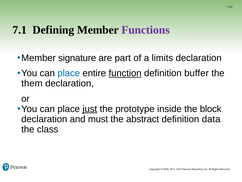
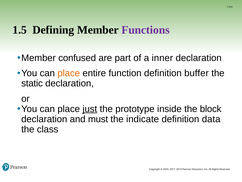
7.1: 7.1 -> 1.5
signature: signature -> confused
limits: limits -> inner
place at (69, 73) colour: blue -> orange
function underline: present -> none
them: them -> static
abstract: abstract -> indicate
